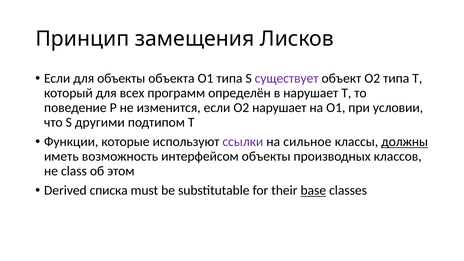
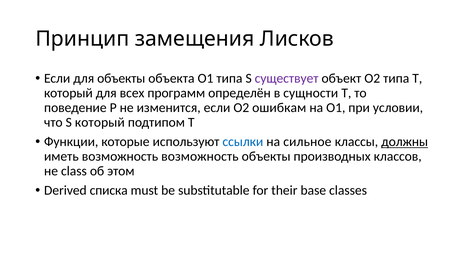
в нарушает: нарушает -> сущности
O2 нарушает: нарушает -> ошибкам
S другими: другими -> который
ссылки colour: purple -> blue
возможность интерфейсом: интерфейсом -> возможность
base underline: present -> none
